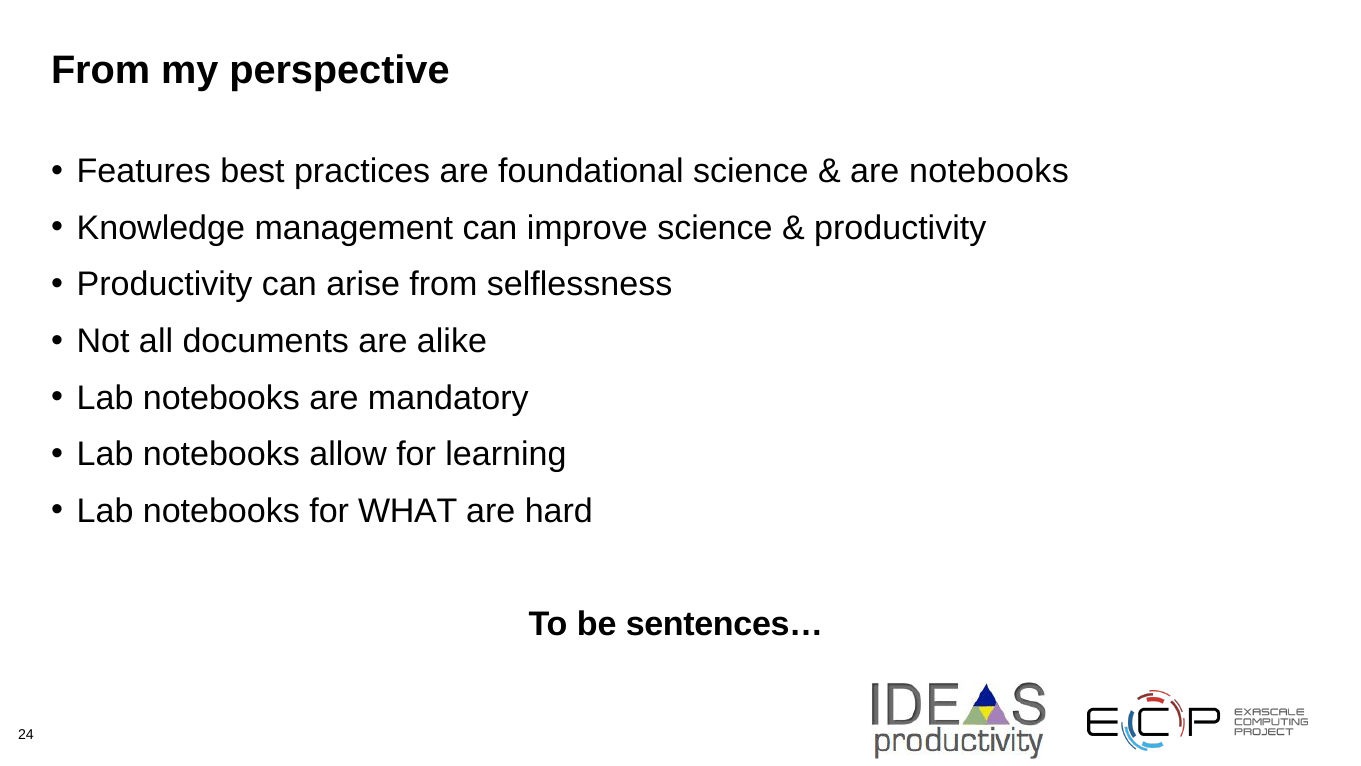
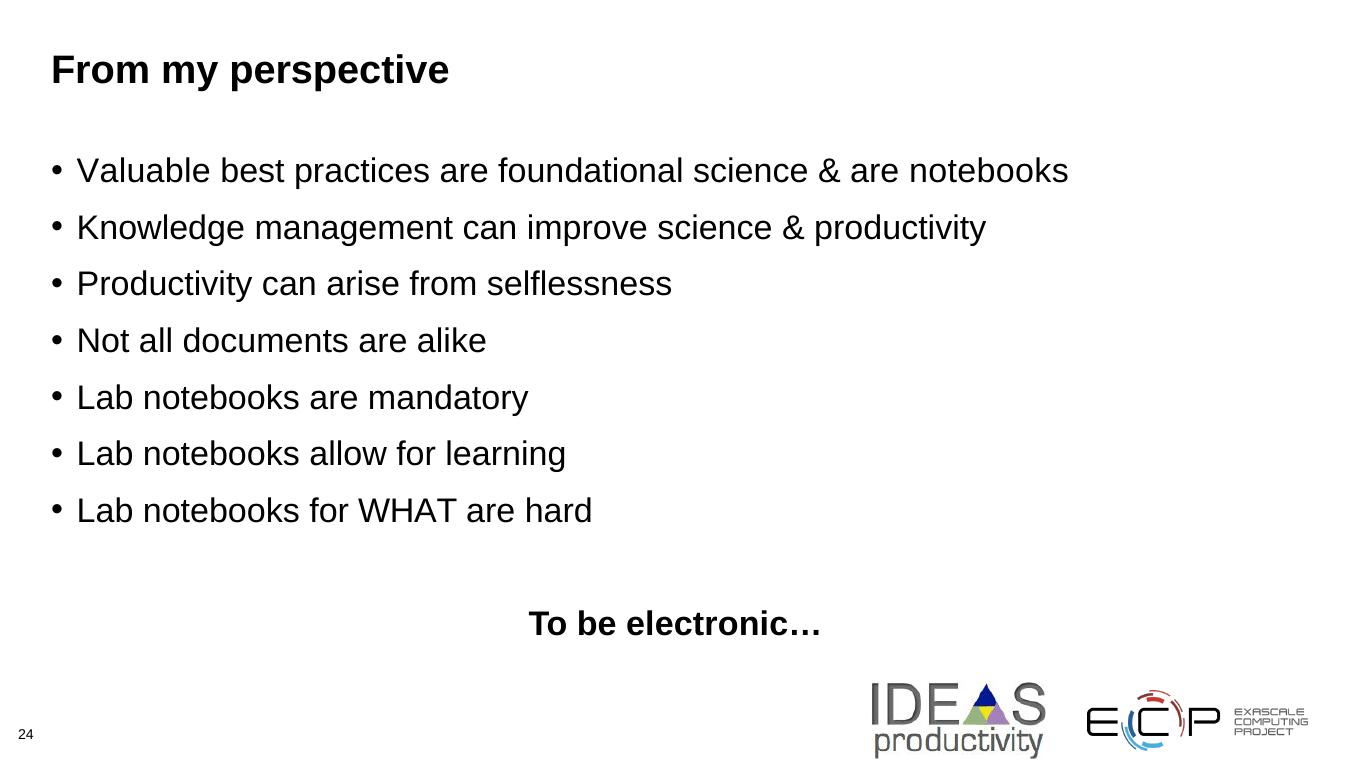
Features: Features -> Valuable
sentences…: sentences… -> electronic…
